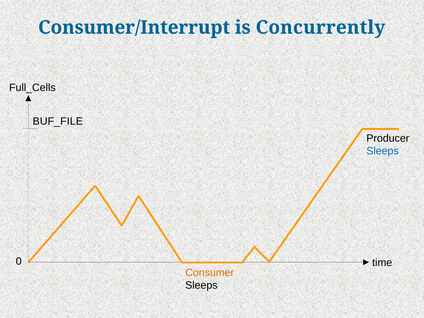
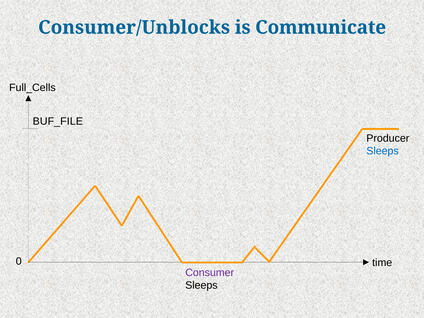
Consumer/Interrupt: Consumer/Interrupt -> Consumer/Unblocks
Concurrently: Concurrently -> Communicate
Consumer colour: orange -> purple
